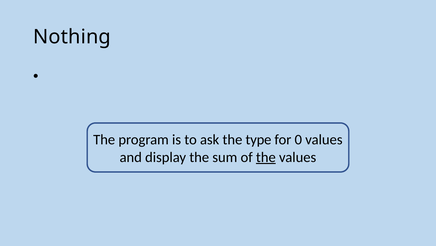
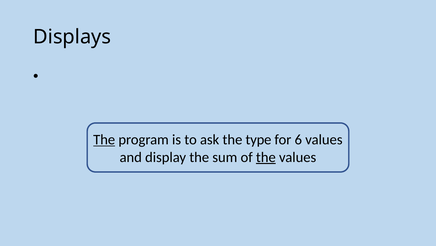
Nothing: Nothing -> Displays
The at (104, 139) underline: none -> present
0: 0 -> 6
